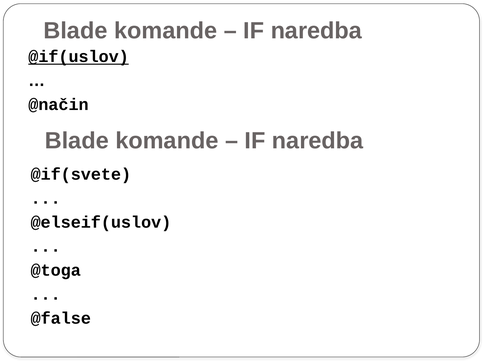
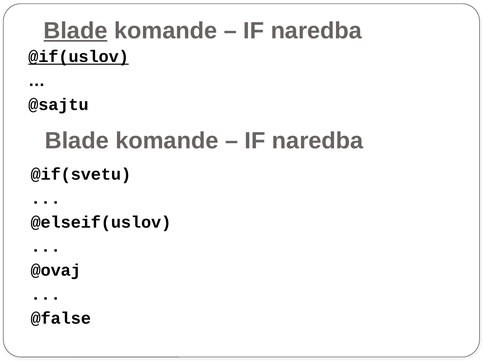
Blade at (75, 31) underline: none -> present
@način: @način -> @sajtu
@if(svete: @if(svete -> @if(svetu
@toga: @toga -> @ovaj
